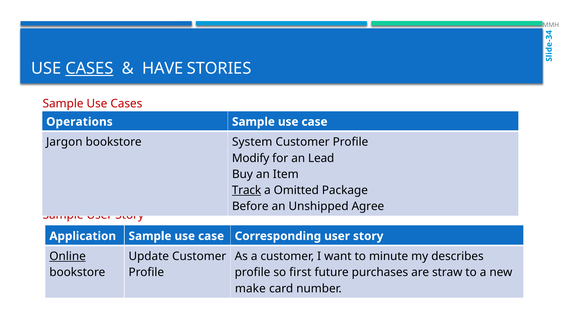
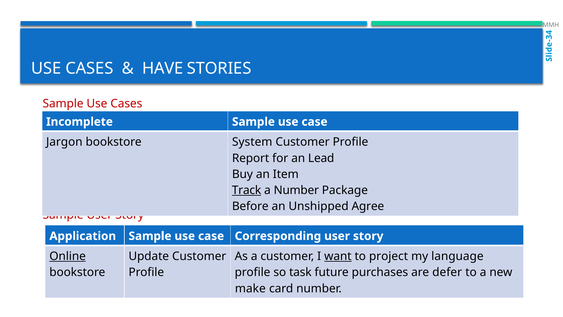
CASES at (89, 68) underline: present -> none
Operations: Operations -> Incomplete
Modify: Modify -> Report
a Omitted: Omitted -> Number
want underline: none -> present
minute: minute -> project
describes: describes -> language
first: first -> task
straw: straw -> defer
